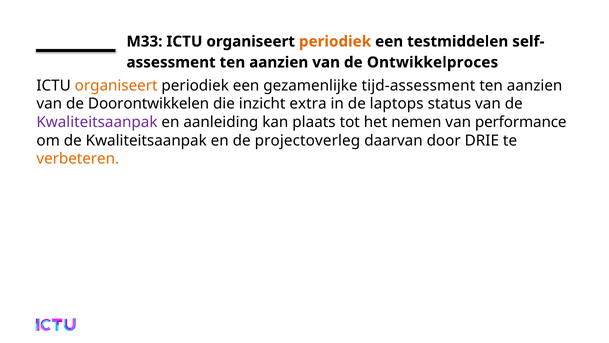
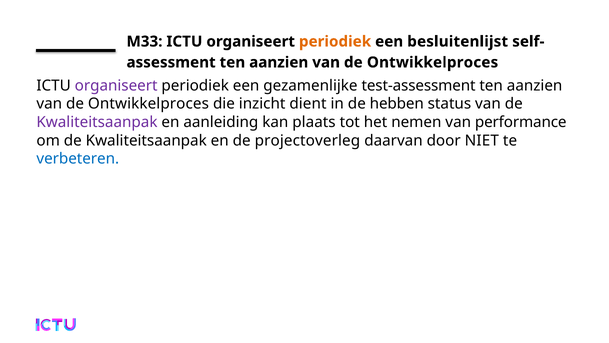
testmiddelen: testmiddelen -> besluitenlijst
organiseert at (116, 86) colour: orange -> purple
tijd-assessment: tijd-assessment -> test-assessment
Doorontwikkelen at (149, 104): Doorontwikkelen -> Ontwikkelproces
extra: extra -> dient
laptops: laptops -> hebben
DRIE: DRIE -> NIET
verbeteren colour: orange -> blue
